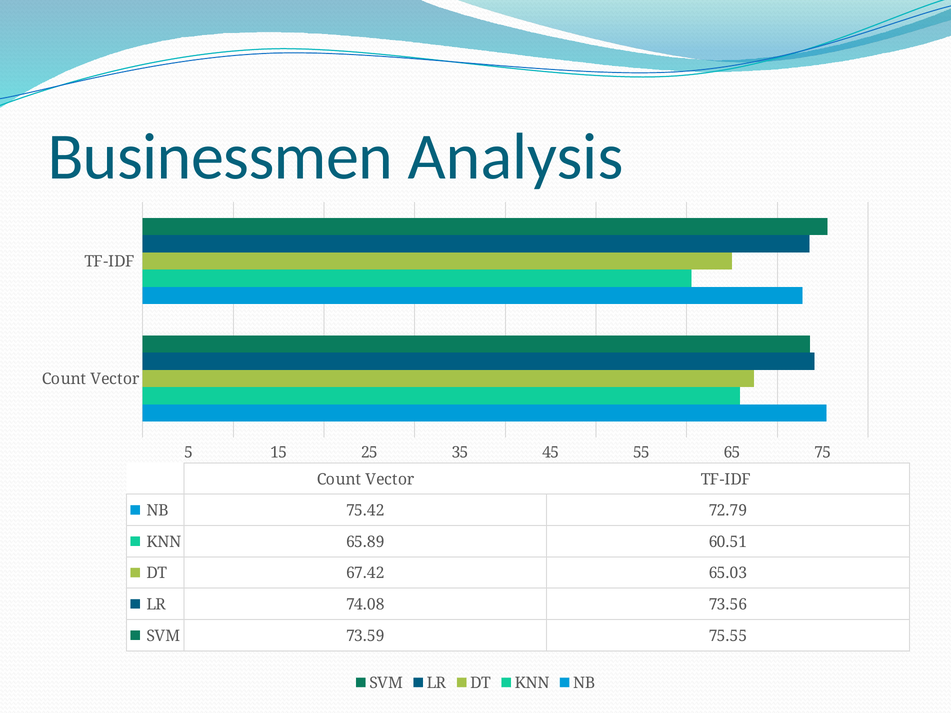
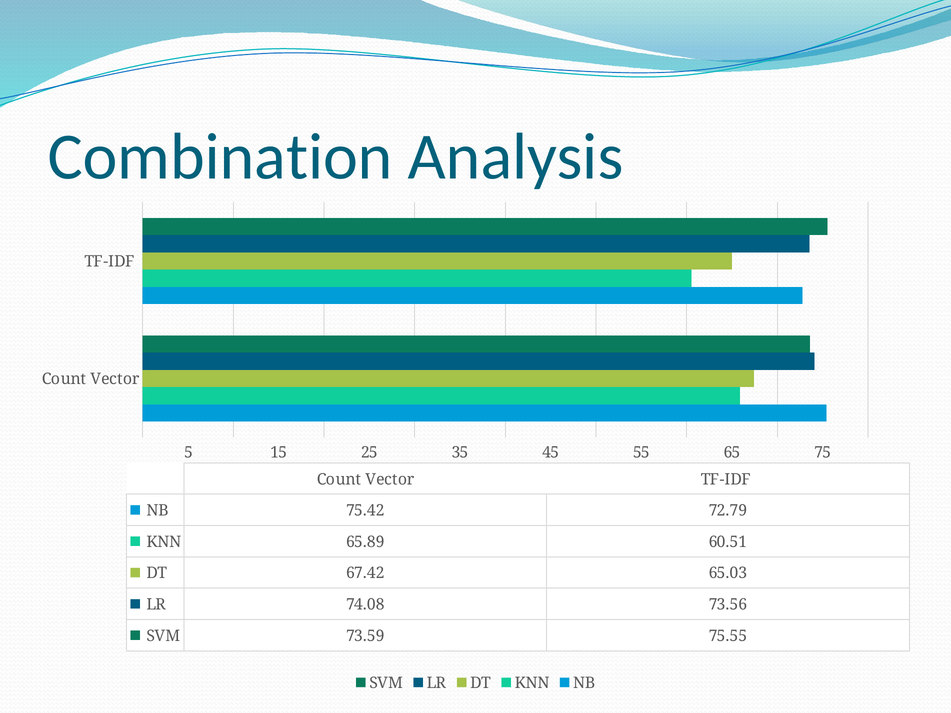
Businessmen: Businessmen -> Combination
